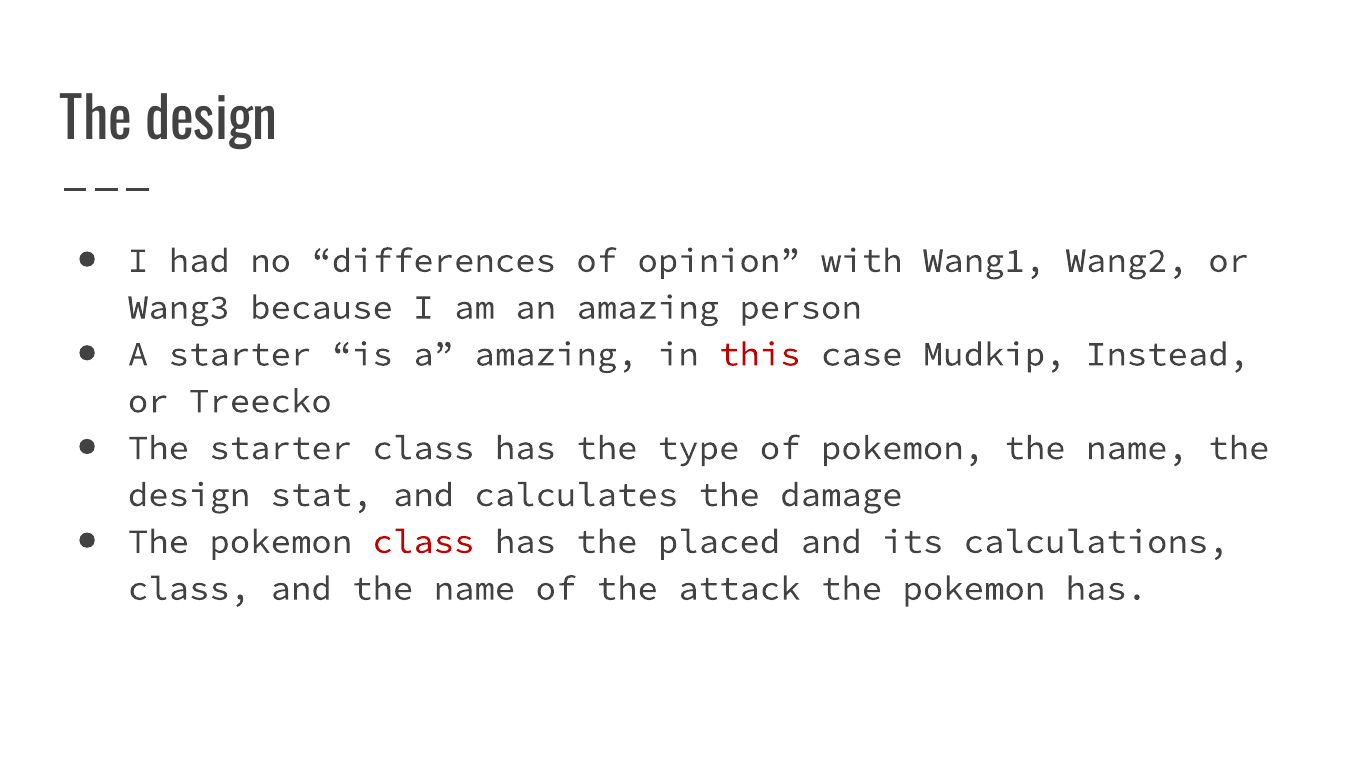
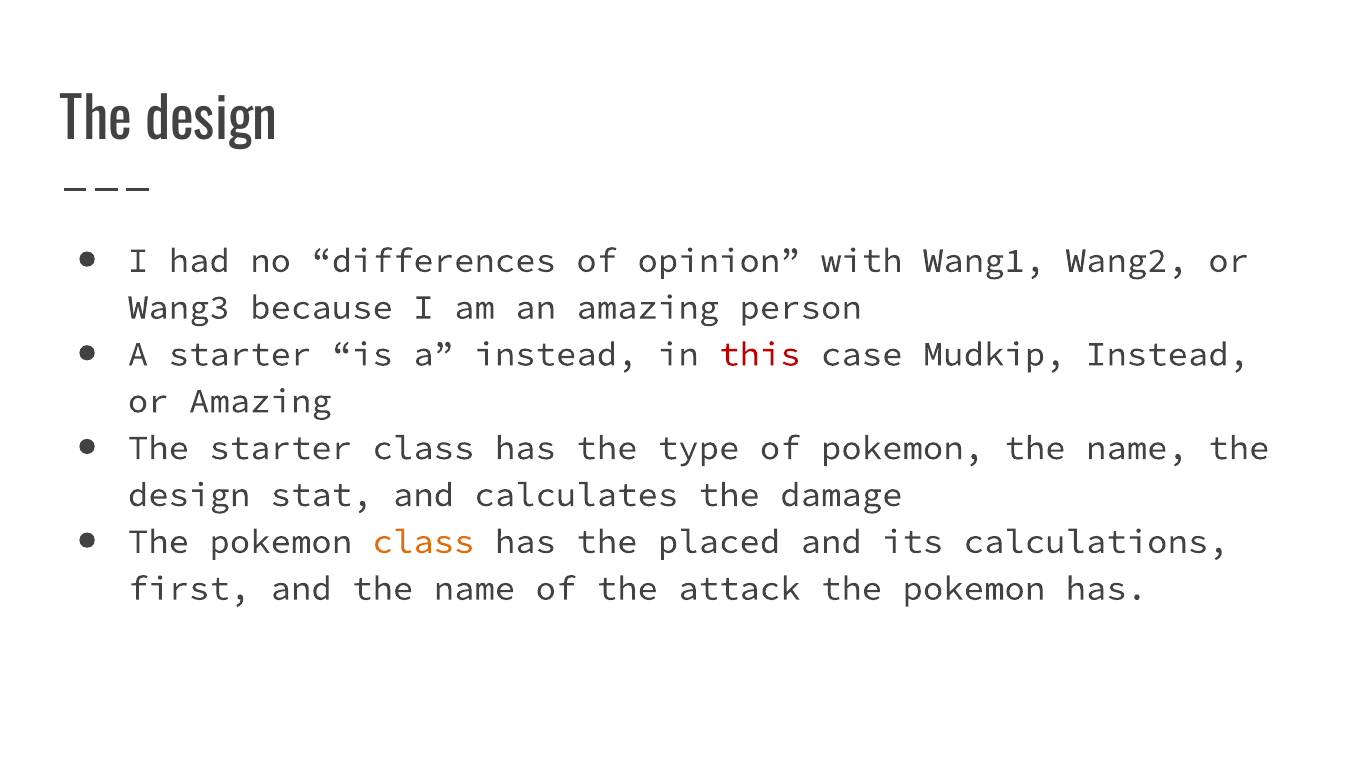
a amazing: amazing -> instead
or Treecko: Treecko -> Amazing
class at (423, 542) colour: red -> orange
class at (189, 589): class -> first
